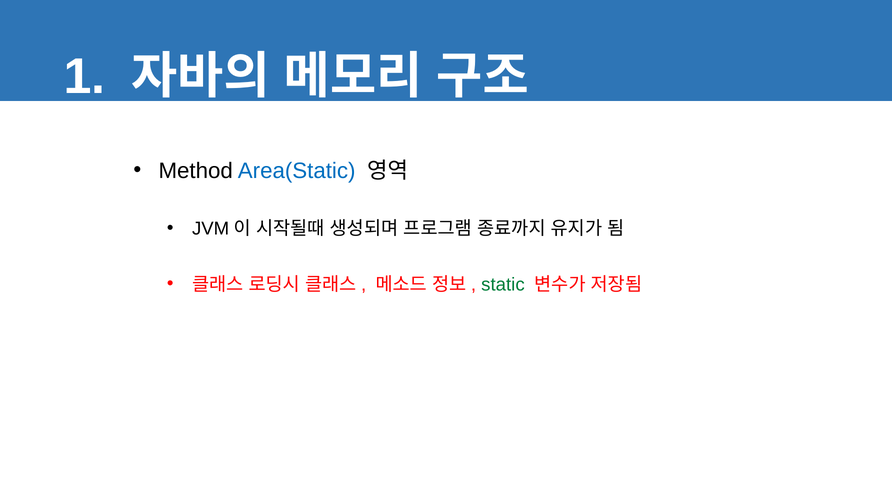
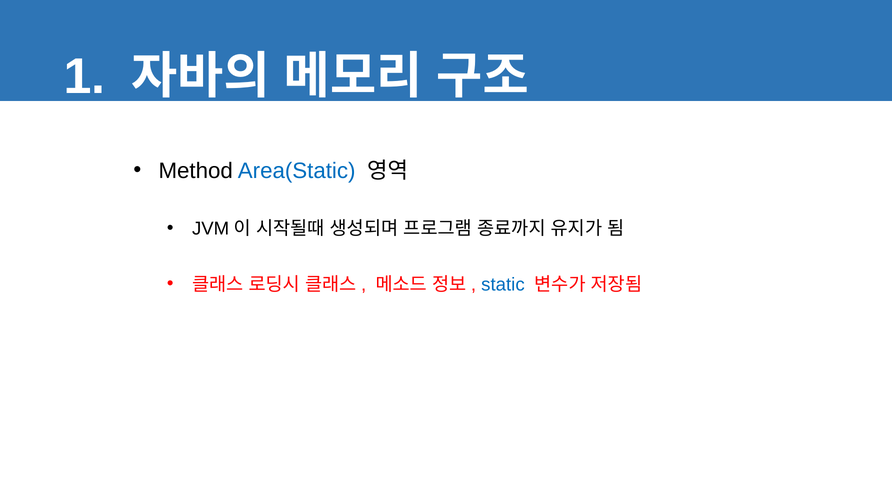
static colour: green -> blue
